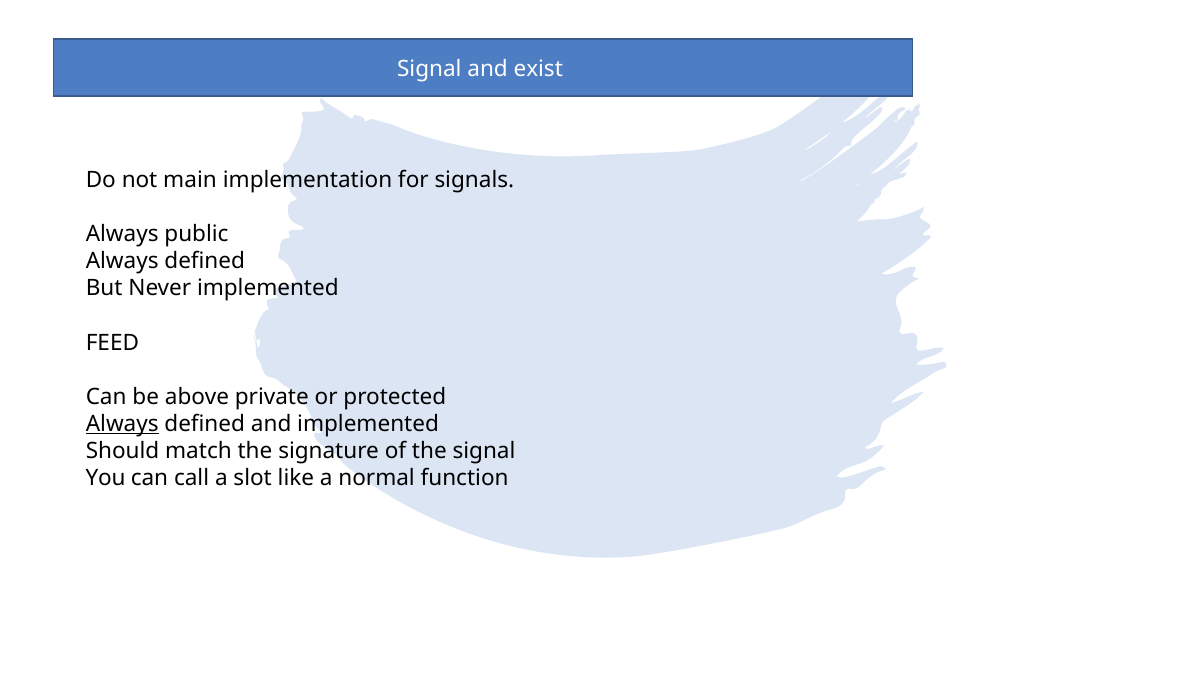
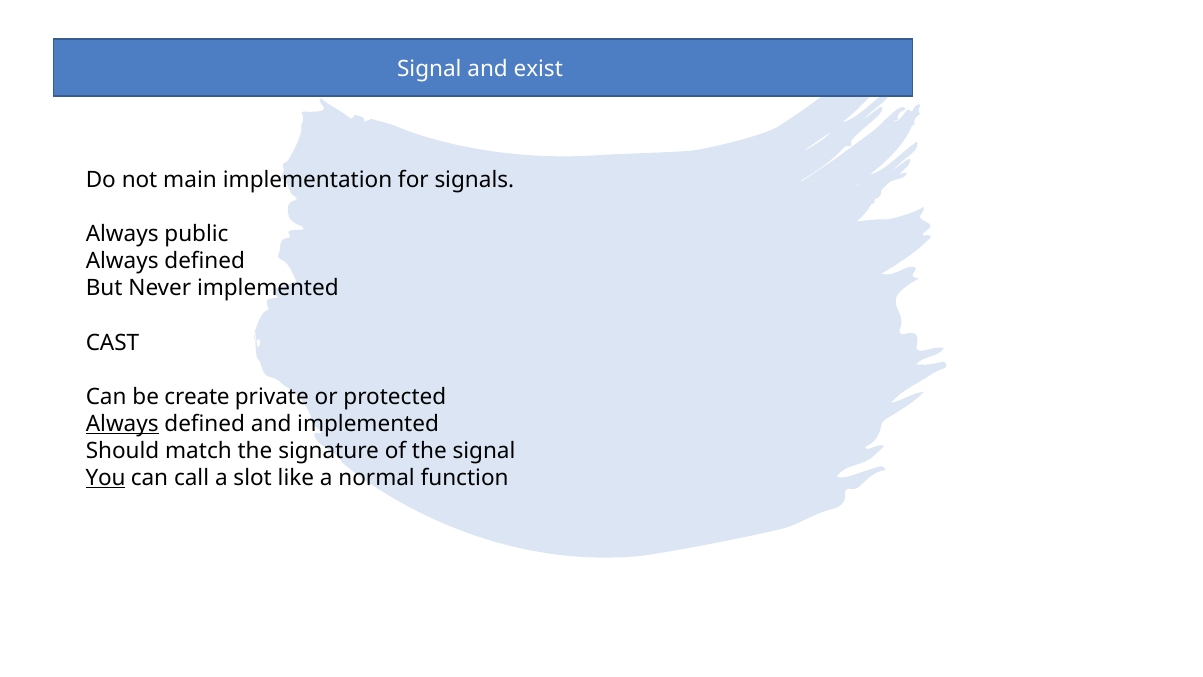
FEED: FEED -> CAST
above: above -> create
You underline: none -> present
